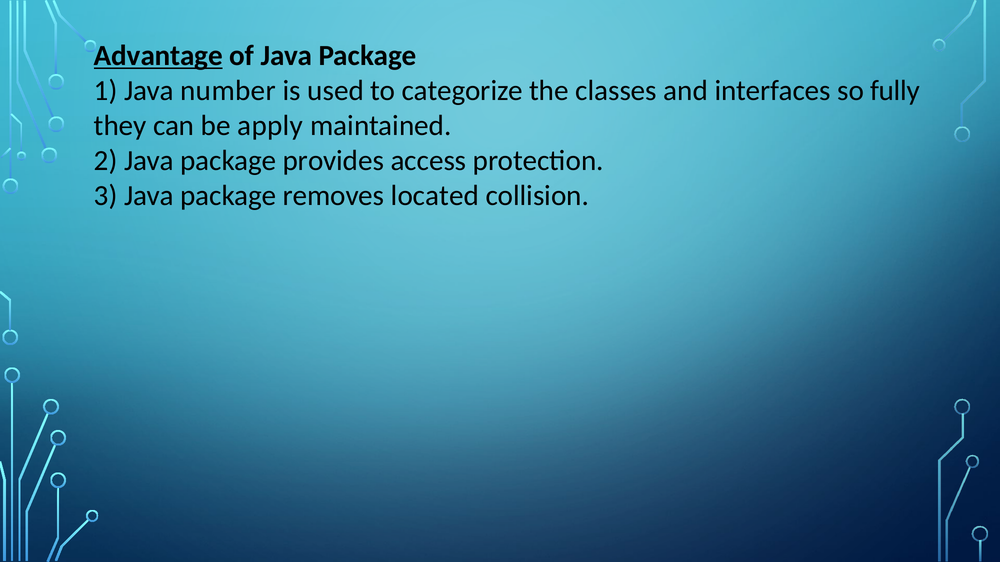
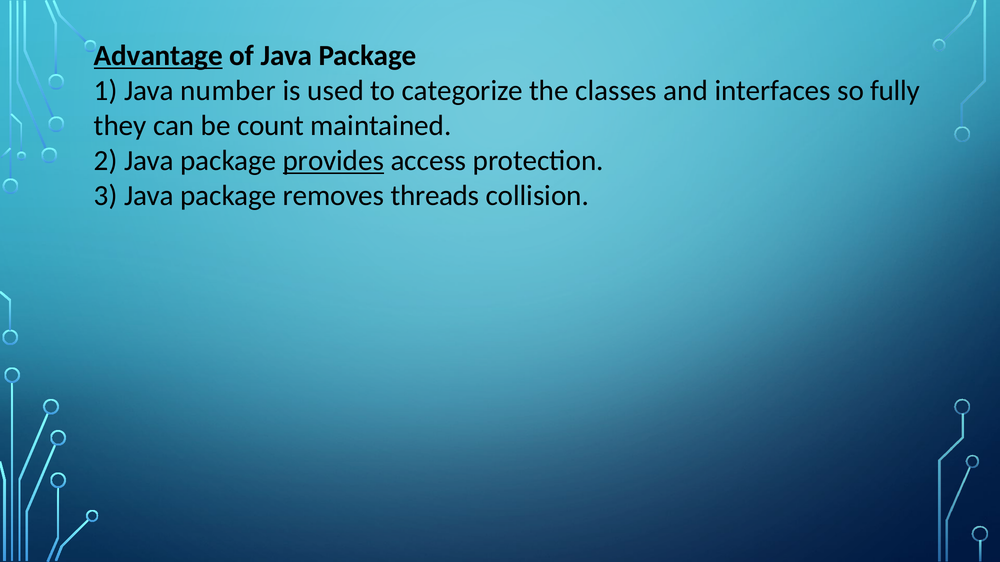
apply: apply -> count
provides underline: none -> present
located: located -> threads
